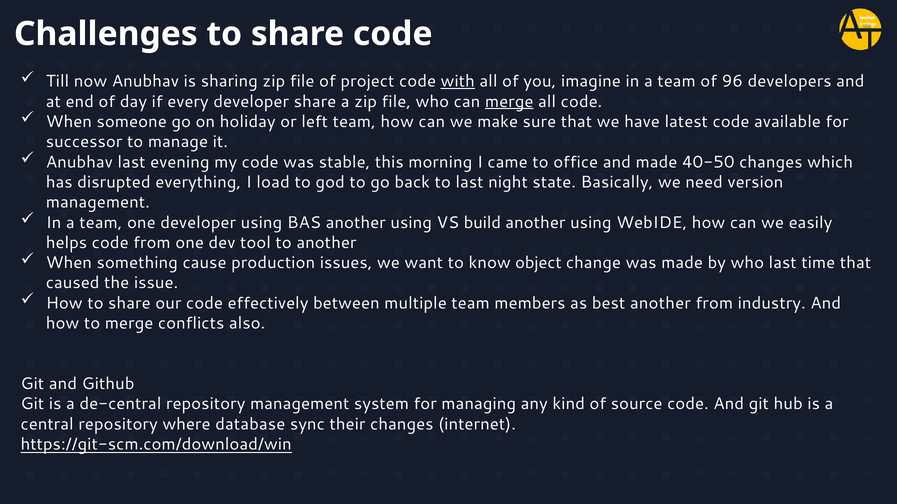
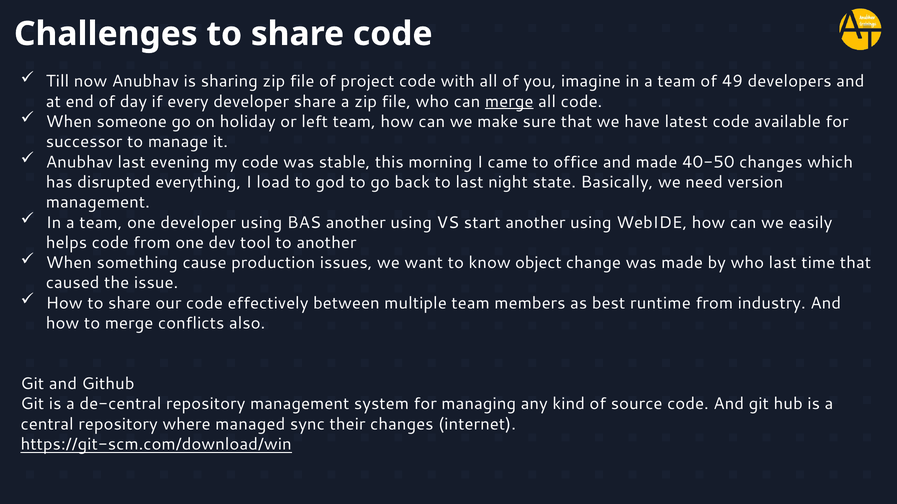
with underline: present -> none
96: 96 -> 49
build: build -> start
best another: another -> runtime
database: database -> managed
